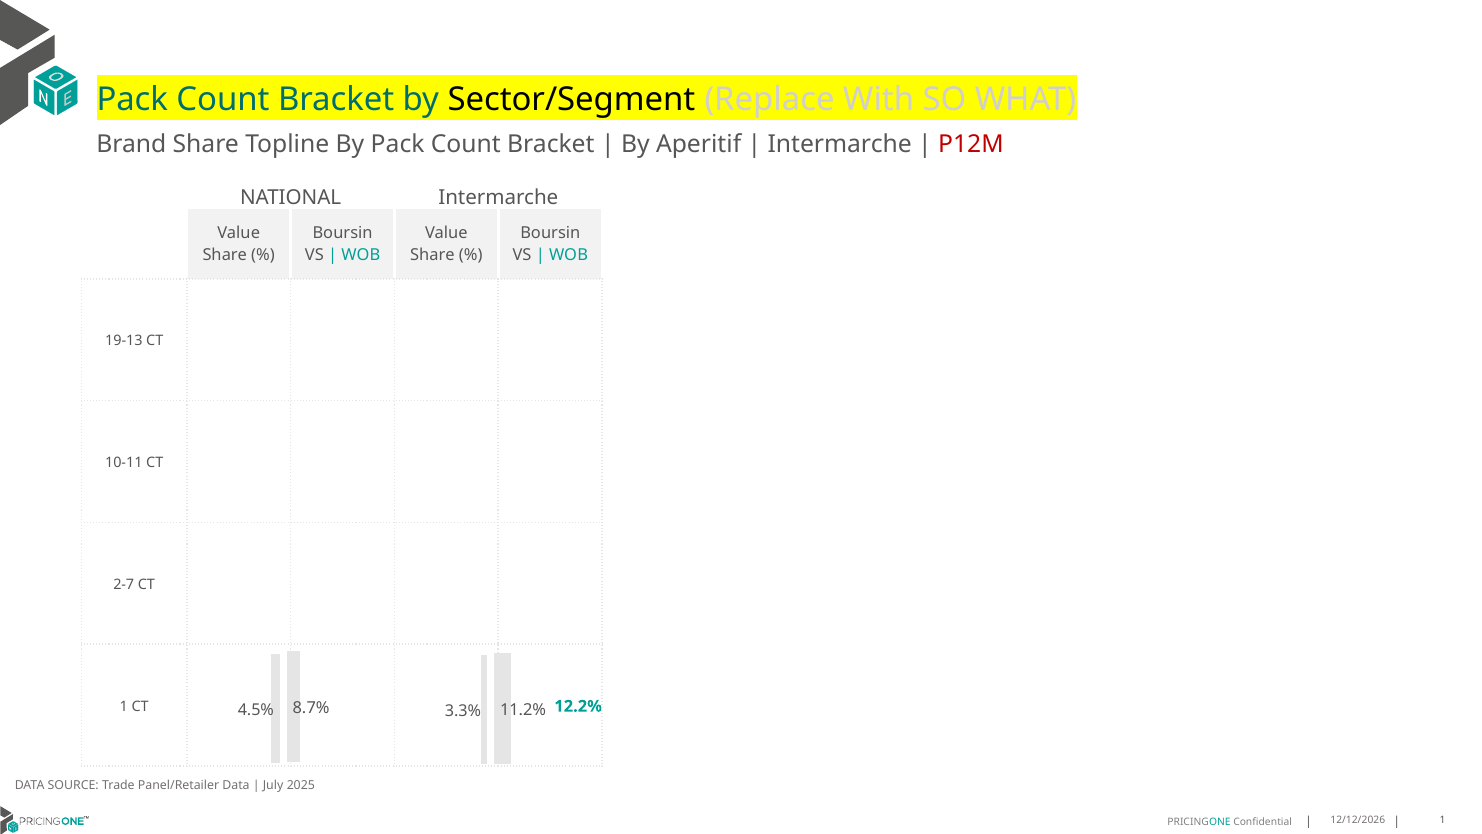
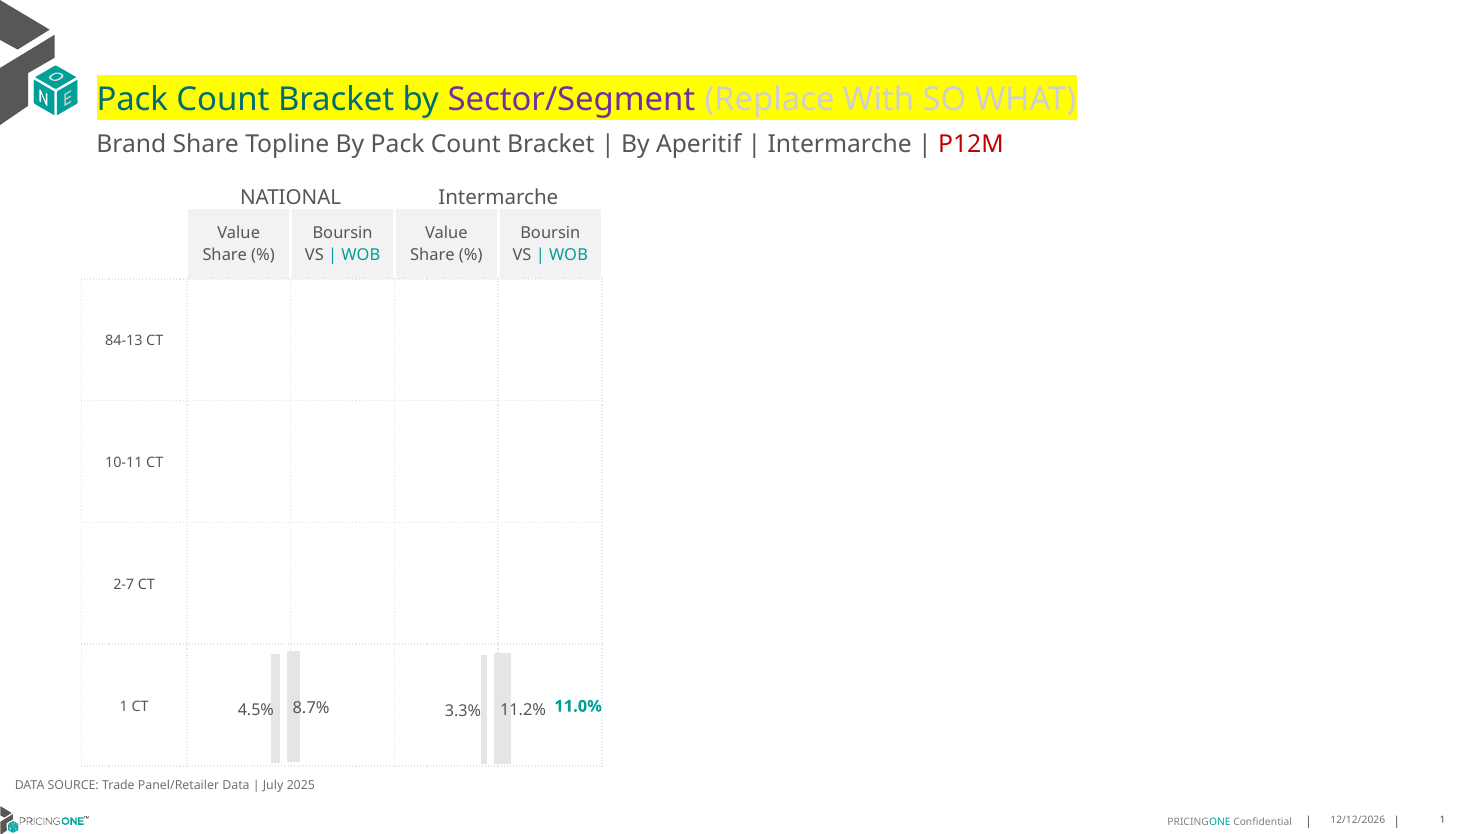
Sector/Segment colour: black -> purple
19-13: 19-13 -> 84-13
12.2%: 12.2% -> 11.0%
